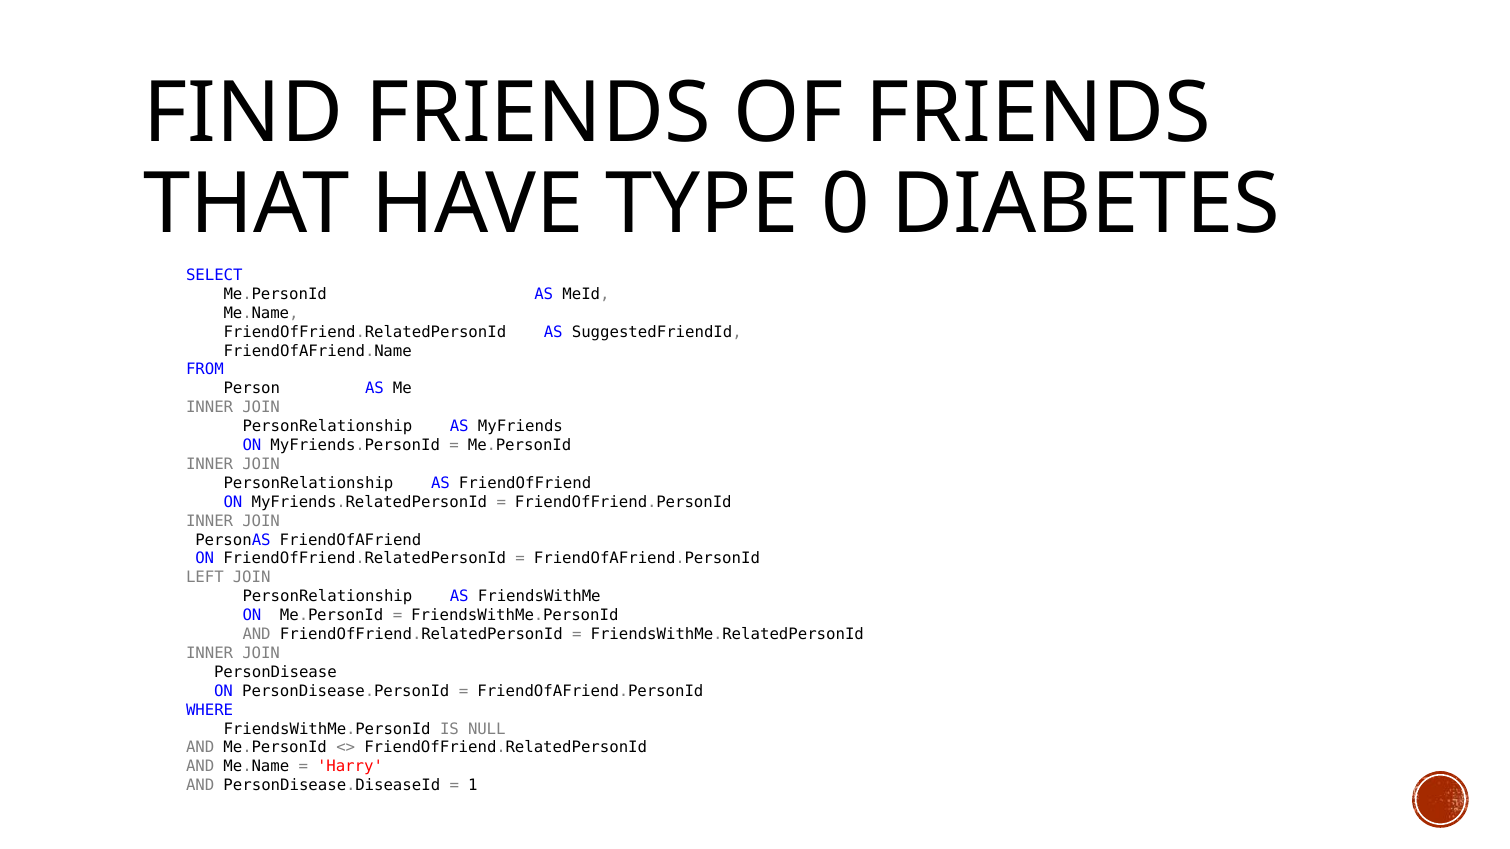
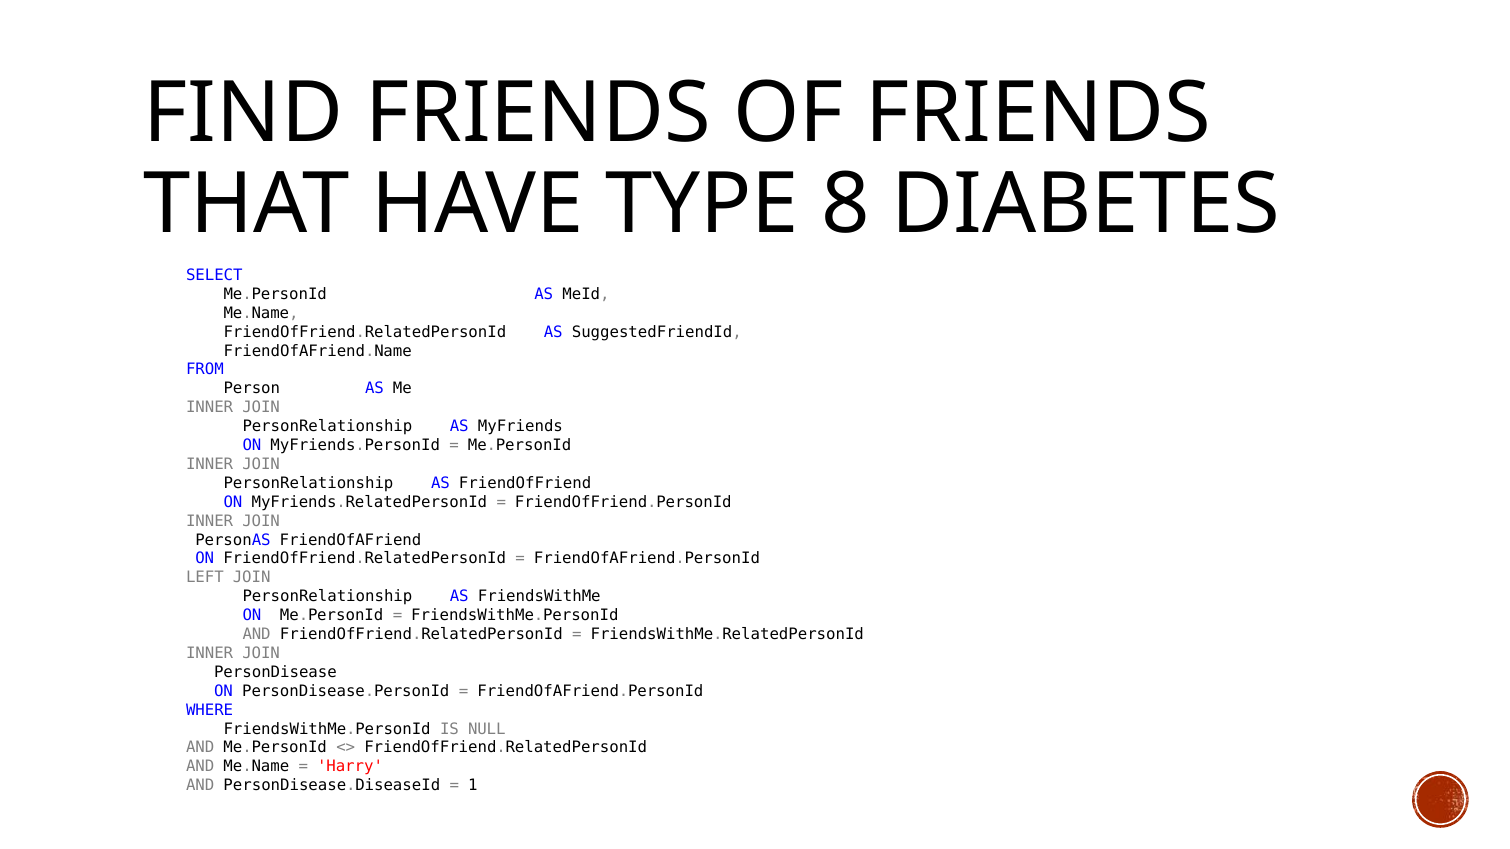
0: 0 -> 8
